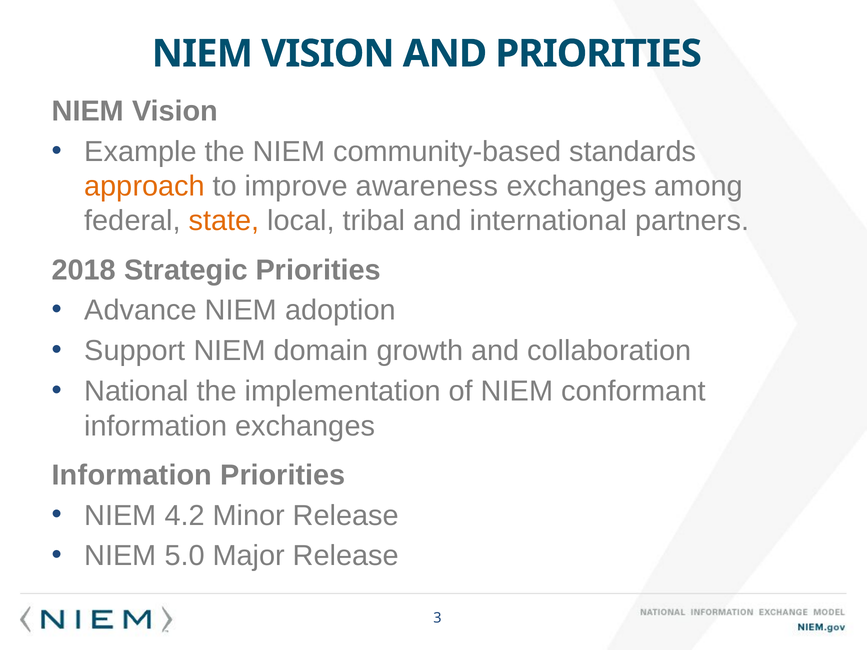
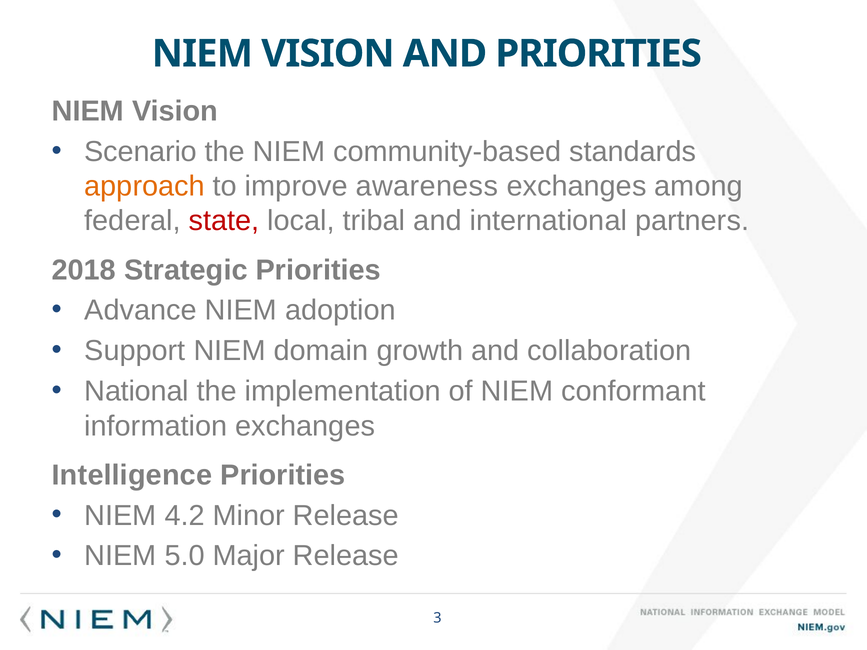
Example: Example -> Scenario
state colour: orange -> red
Information at (132, 475): Information -> Intelligence
